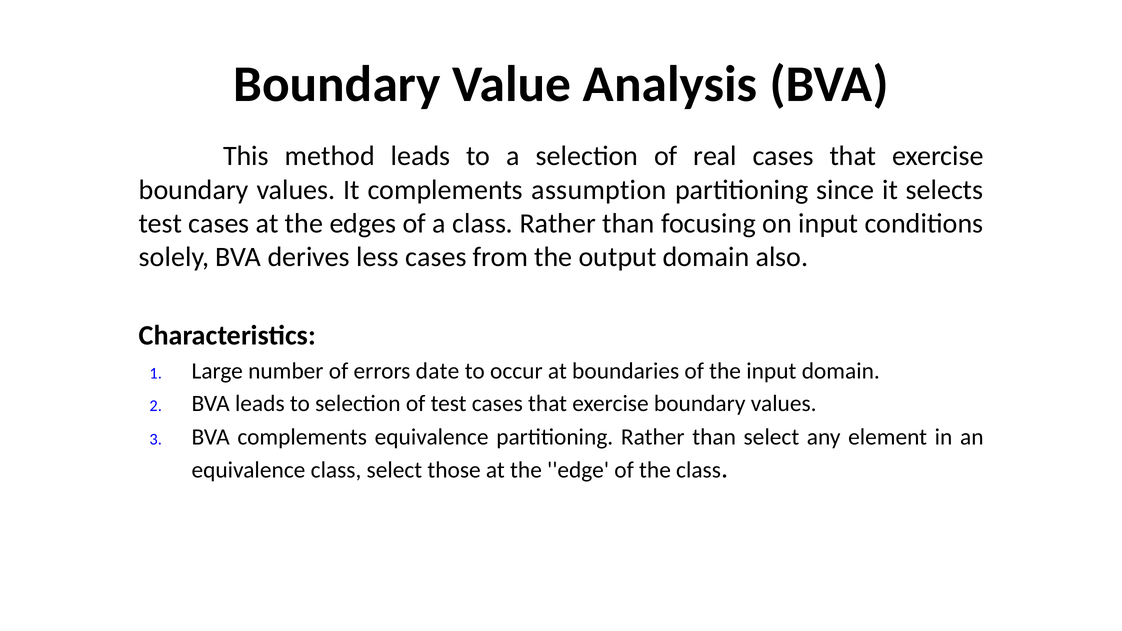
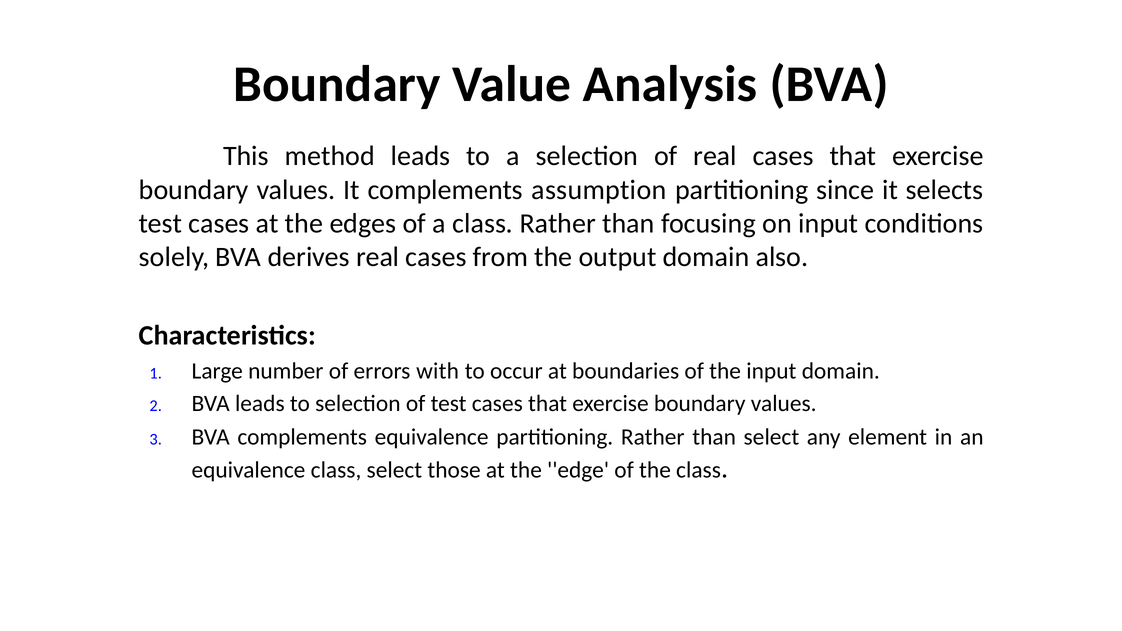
derives less: less -> real
date: date -> with
